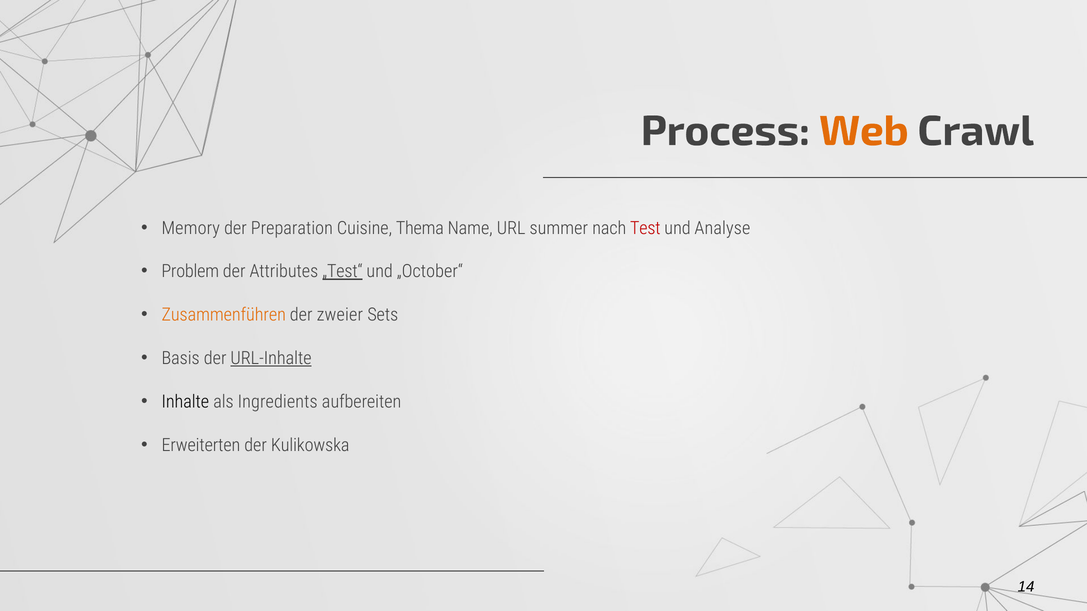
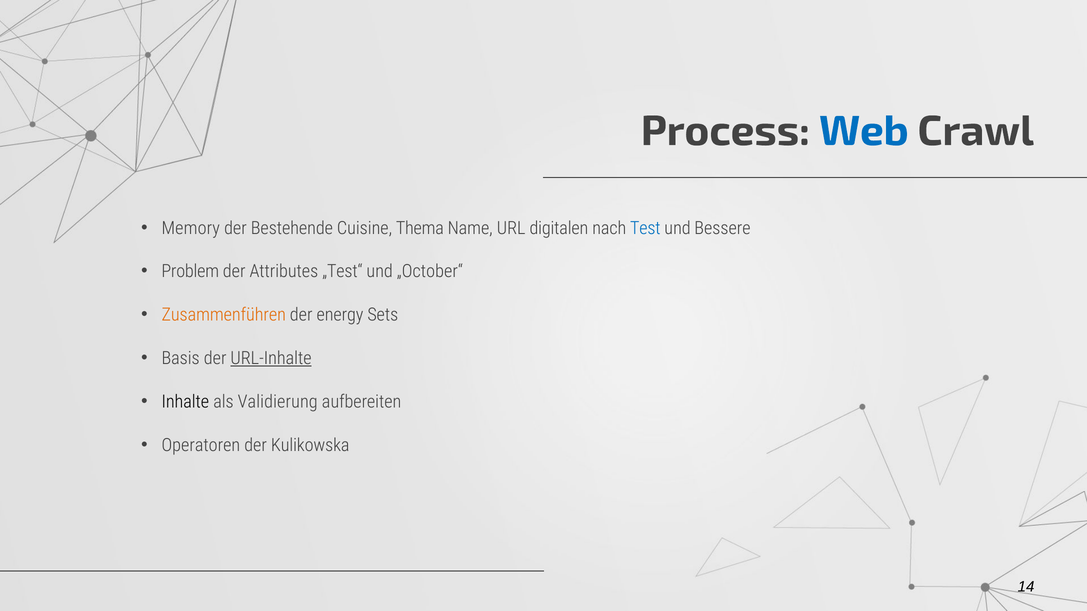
Web colour: orange -> blue
Preparation: Preparation -> Bestehende
summer: summer -> digitalen
Test colour: red -> blue
Analyse: Analyse -> Bessere
„Test“ underline: present -> none
zweier: zweier -> energy
Ingredients: Ingredients -> Validierung
Erweiterten: Erweiterten -> Operatoren
